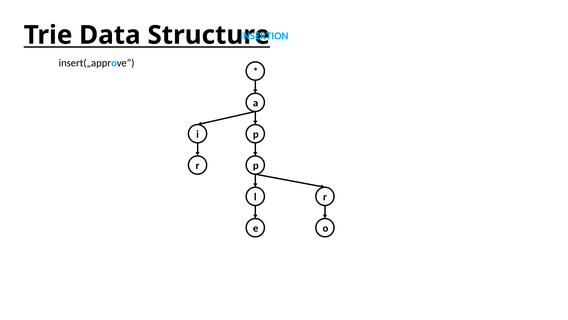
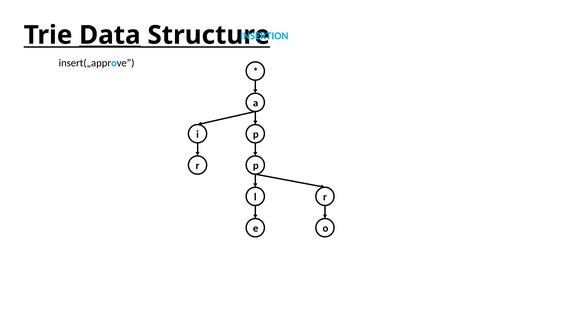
Data underline: none -> present
